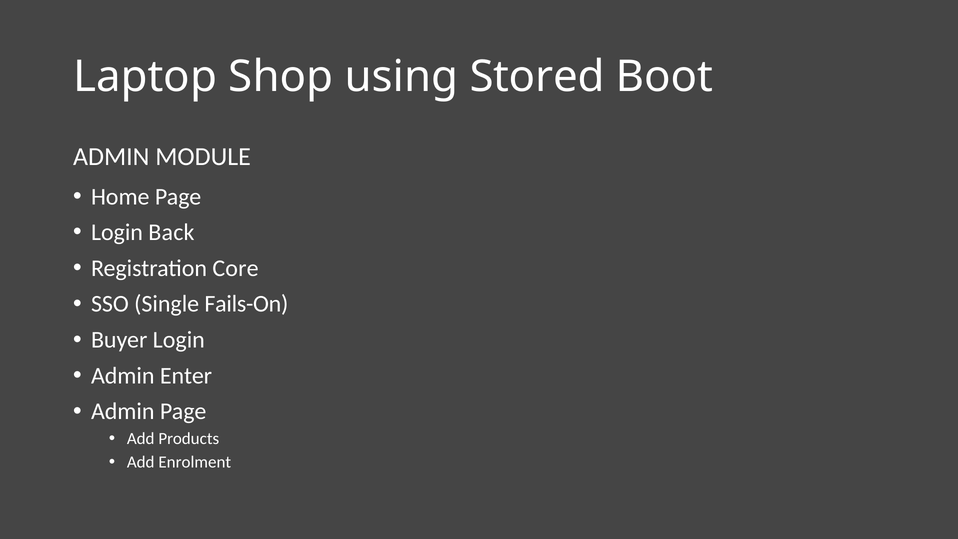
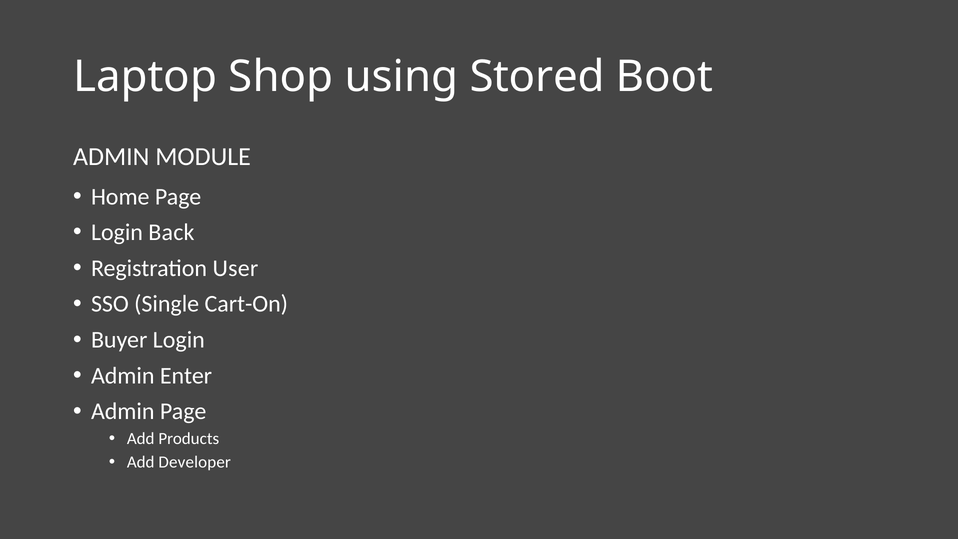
Core: Core -> User
Fails-On: Fails-On -> Cart-On
Enrolment: Enrolment -> Developer
